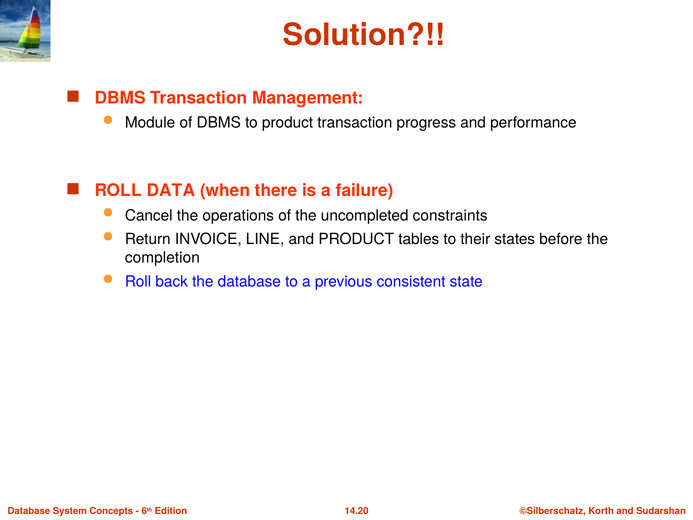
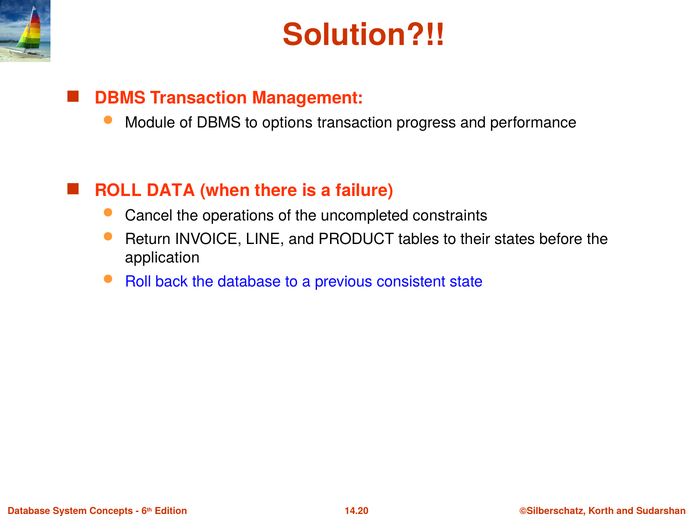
to product: product -> options
completion: completion -> application
